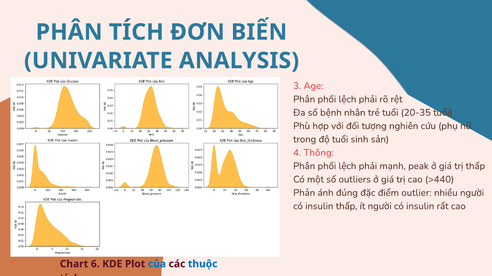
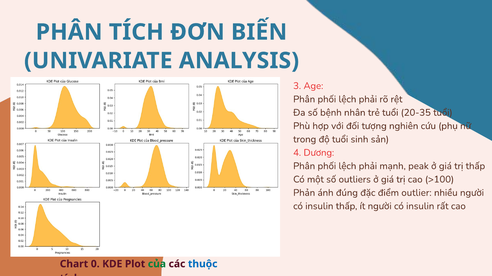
Thông: Thông -> Dương
>440: >440 -> >100
6: 6 -> 0
của colour: blue -> green
